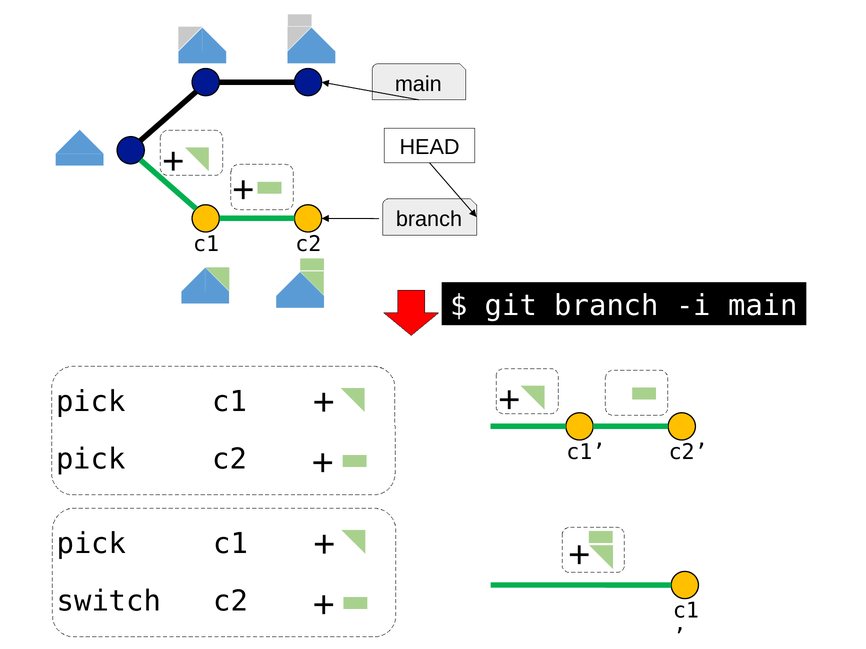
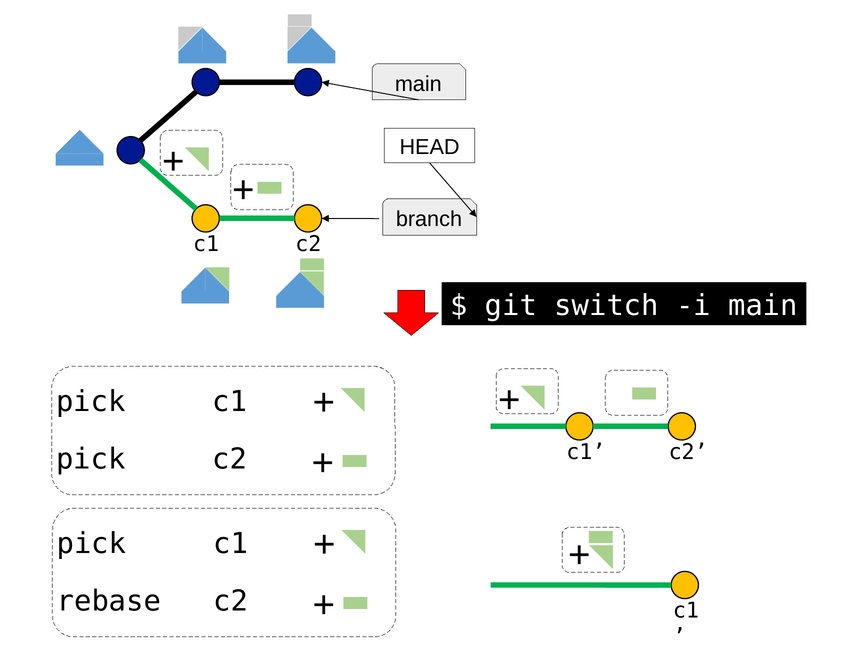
git branch: branch -> switch
switch: switch -> rebase
